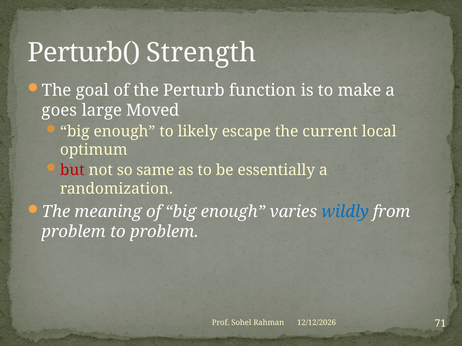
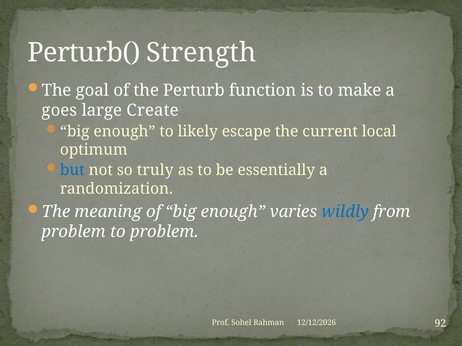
Moved: Moved -> Create
but colour: red -> blue
same: same -> truly
71: 71 -> 92
